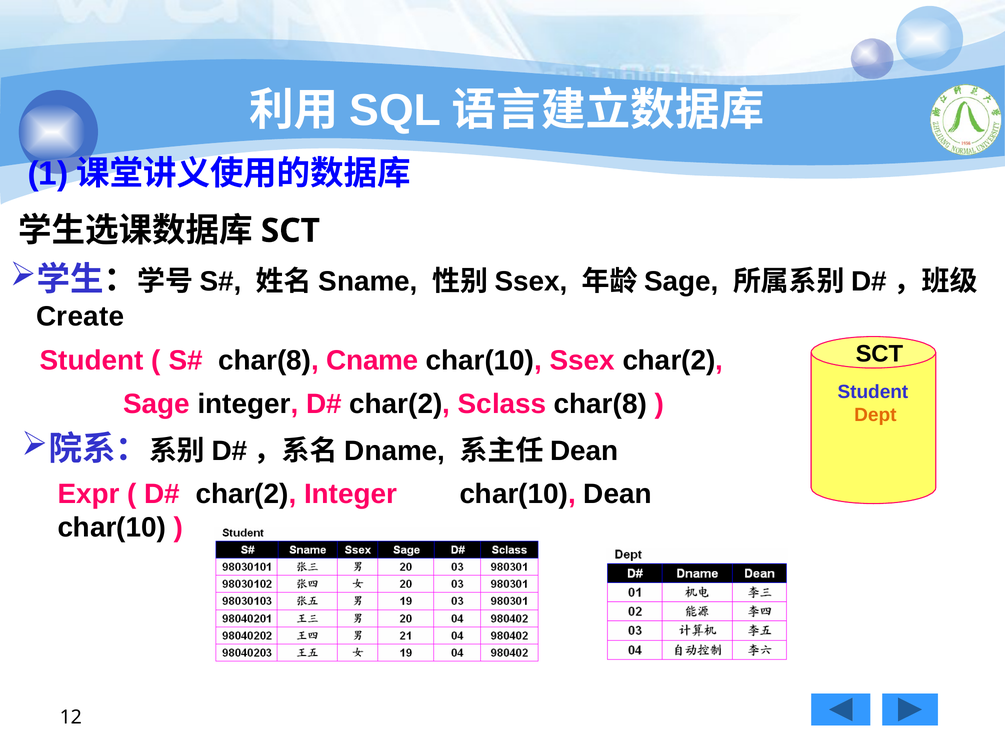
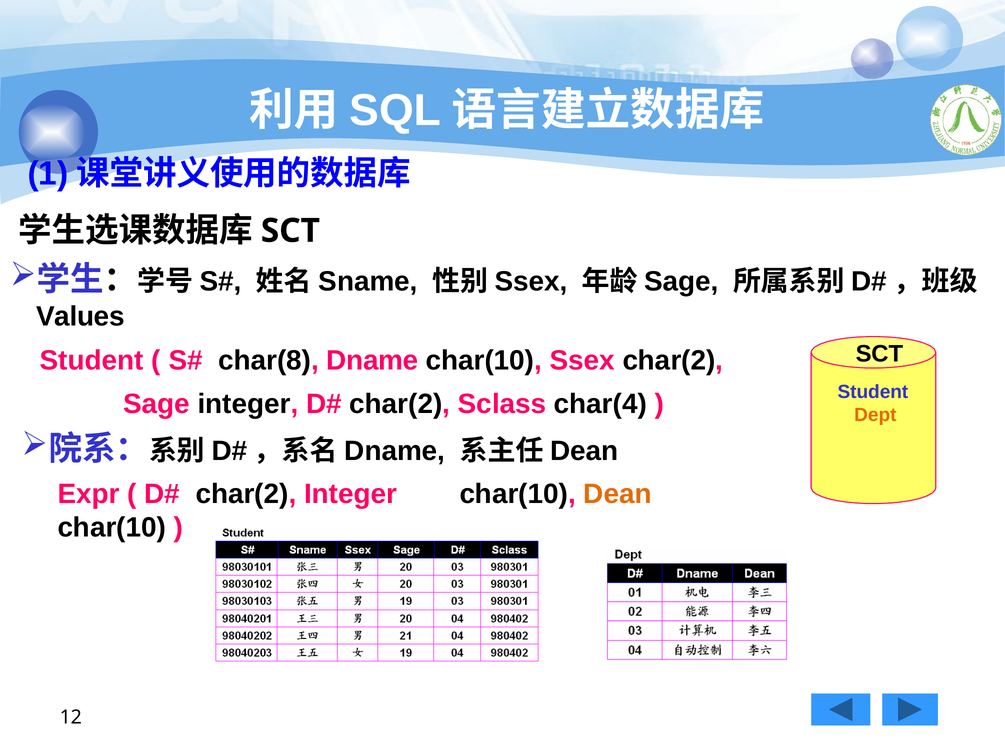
Create: Create -> Values
Cname: Cname -> Dname
Sclass char(8: char(8 -> char(4
Dean colour: black -> orange
